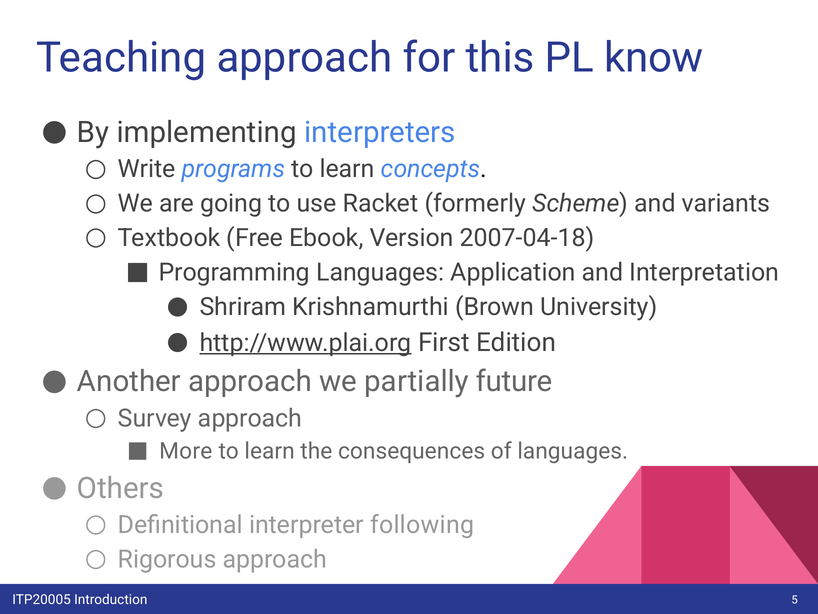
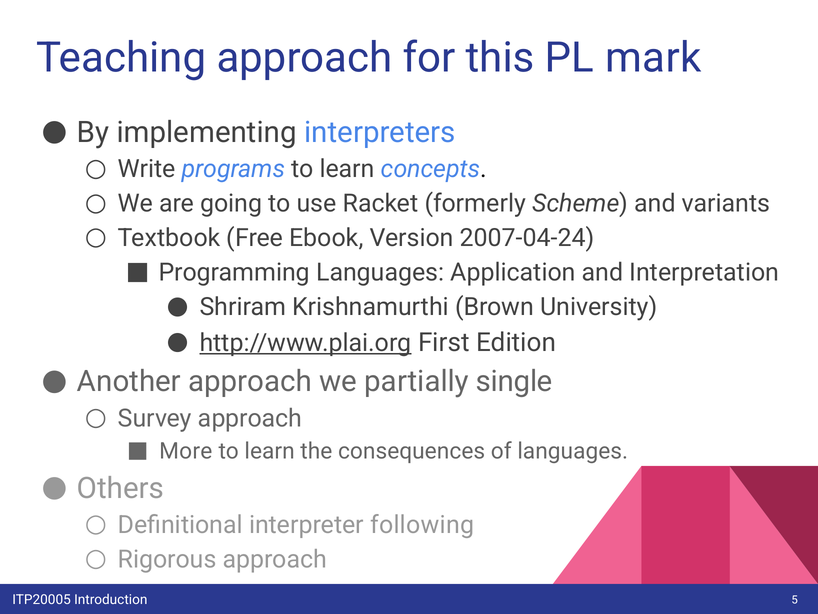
know: know -> mark
2007-04-18: 2007-04-18 -> 2007-04-24
future: future -> single
